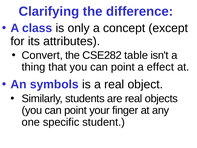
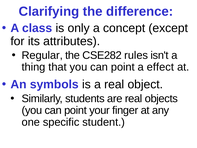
Convert: Convert -> Regular
table: table -> rules
